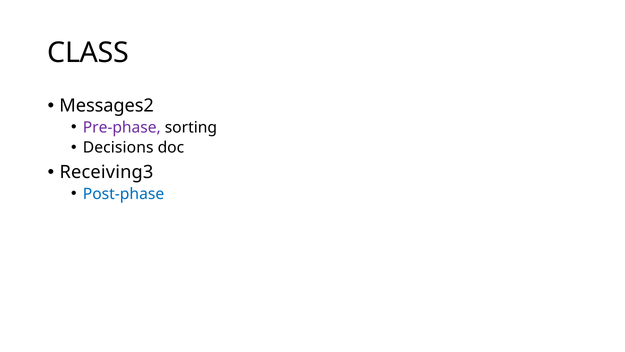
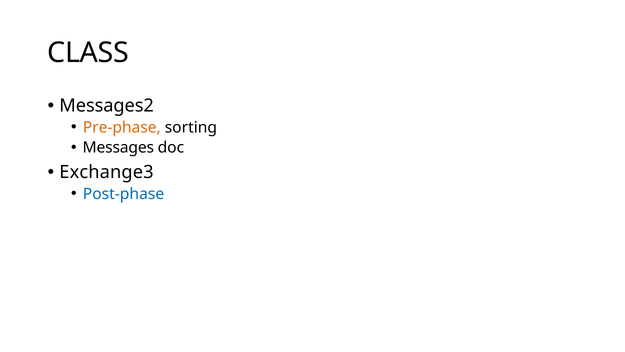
Pre-phase colour: purple -> orange
Decisions: Decisions -> Messages
Receiving3: Receiving3 -> Exchange3
